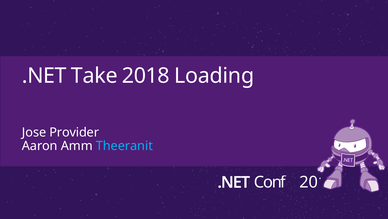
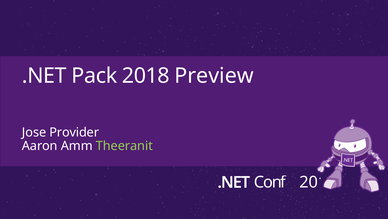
Take: Take -> Pack
Loading: Loading -> Preview
Theeranit colour: light blue -> light green
